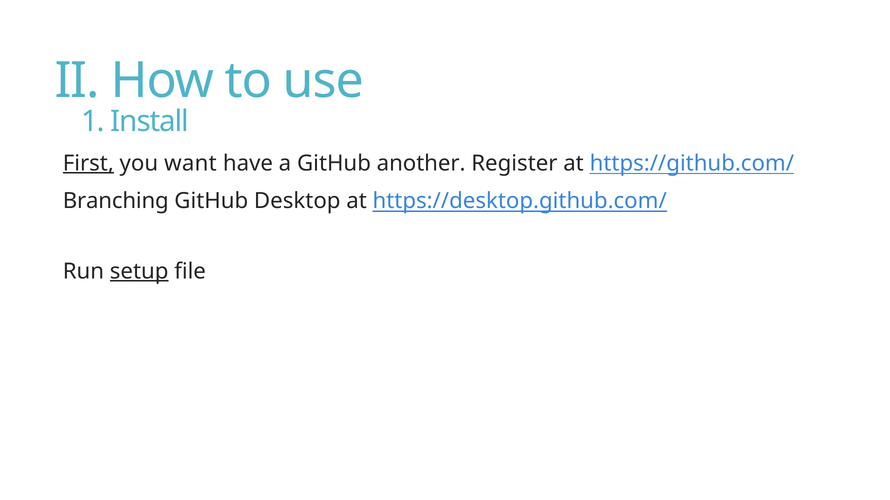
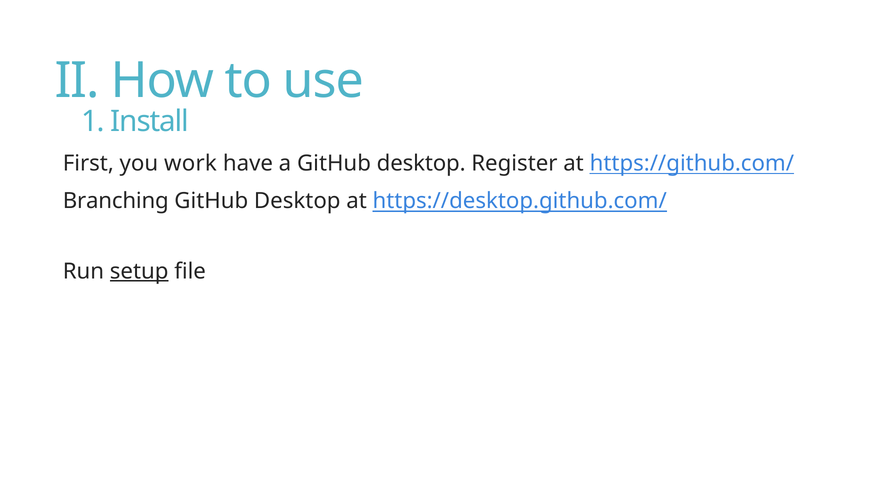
First underline: present -> none
want: want -> work
a GitHub another: another -> desktop
